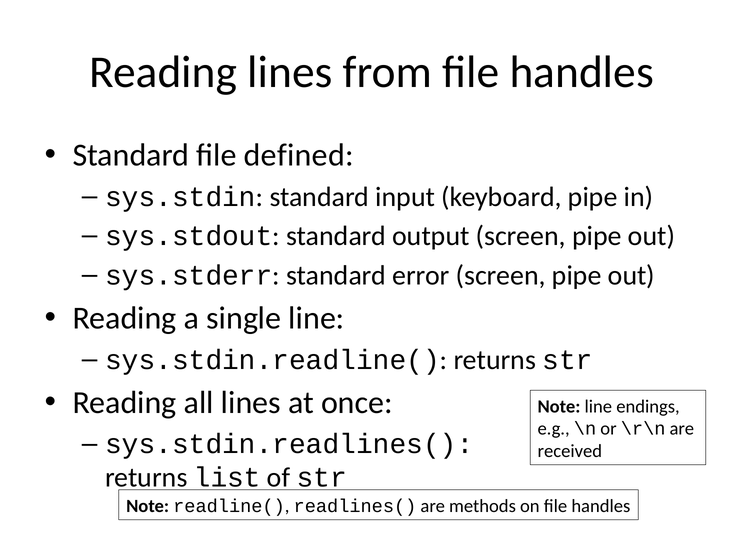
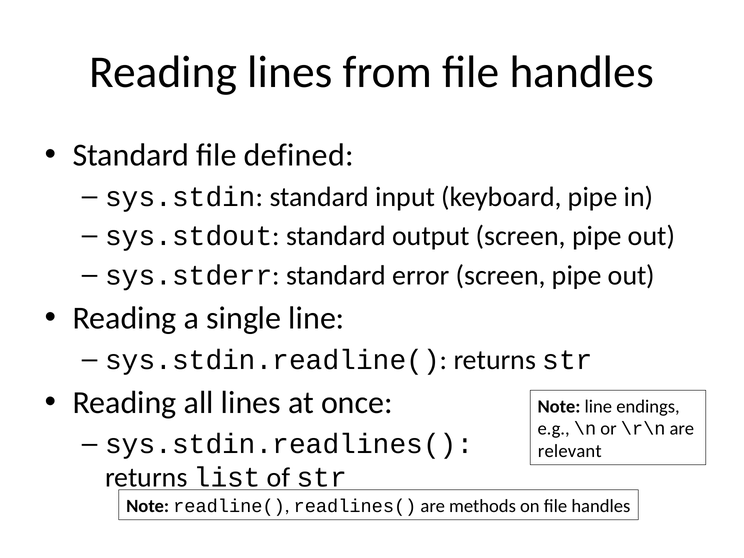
received: received -> relevant
